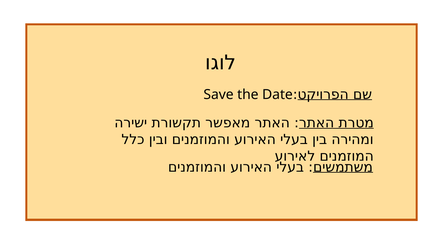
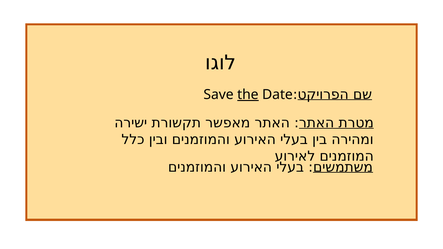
the underline: none -> present
